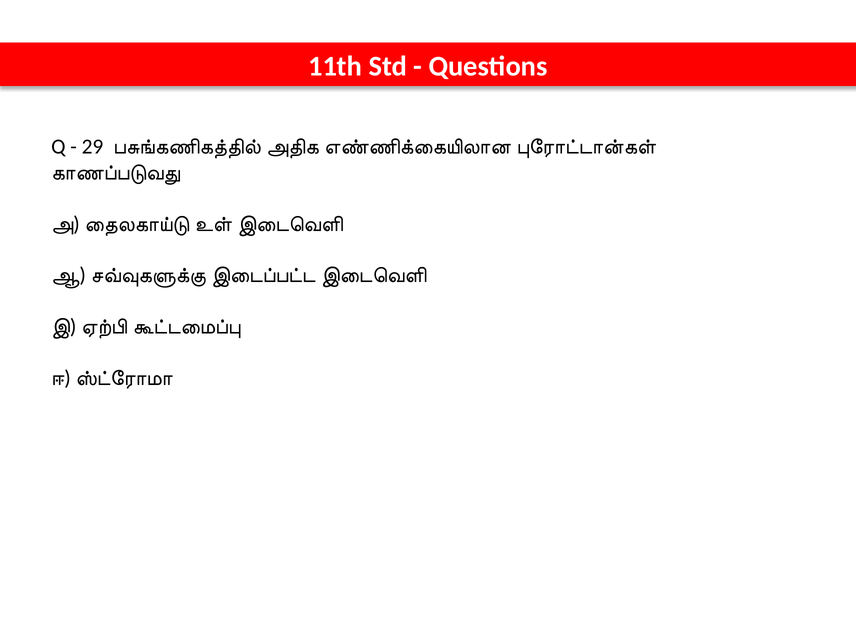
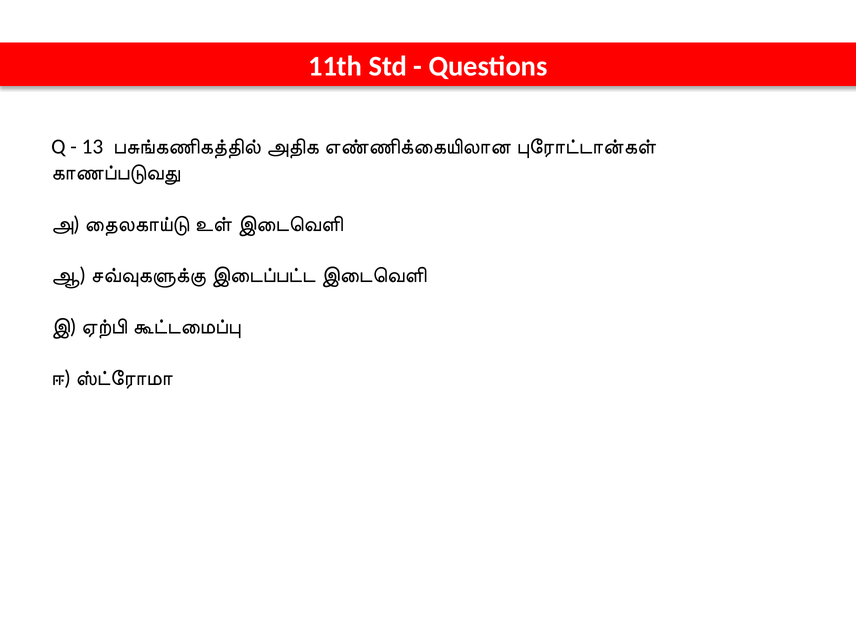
29: 29 -> 13
